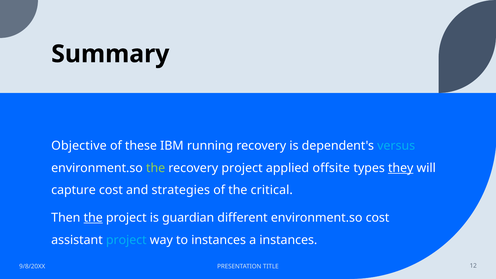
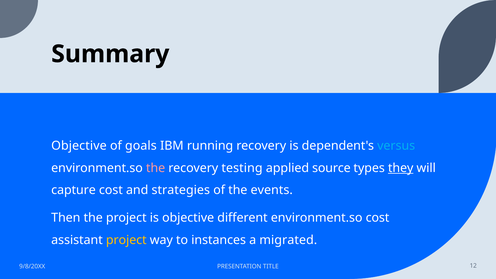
these: these -> goals
the at (156, 168) colour: light green -> pink
recovery project: project -> testing
offsite: offsite -> source
critical: critical -> events
the at (93, 218) underline: present -> none
is guardian: guardian -> objective
project at (126, 240) colour: light blue -> yellow
a instances: instances -> migrated
